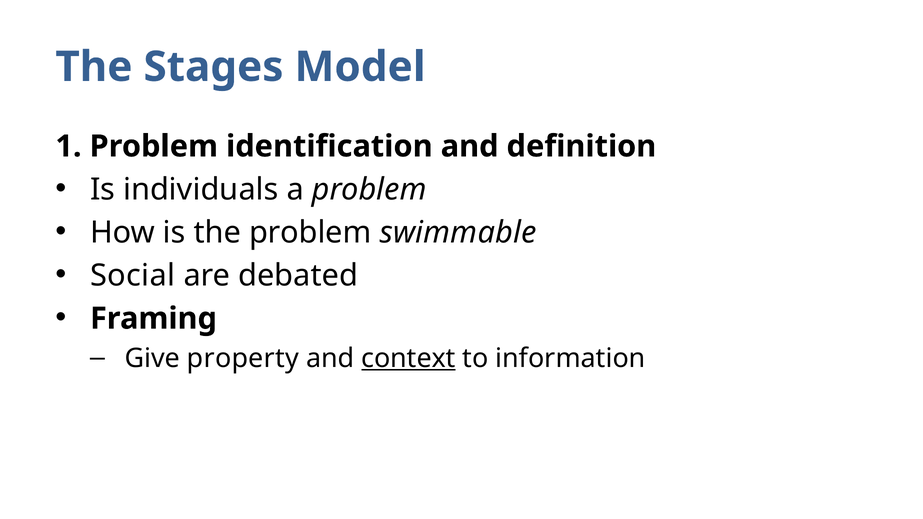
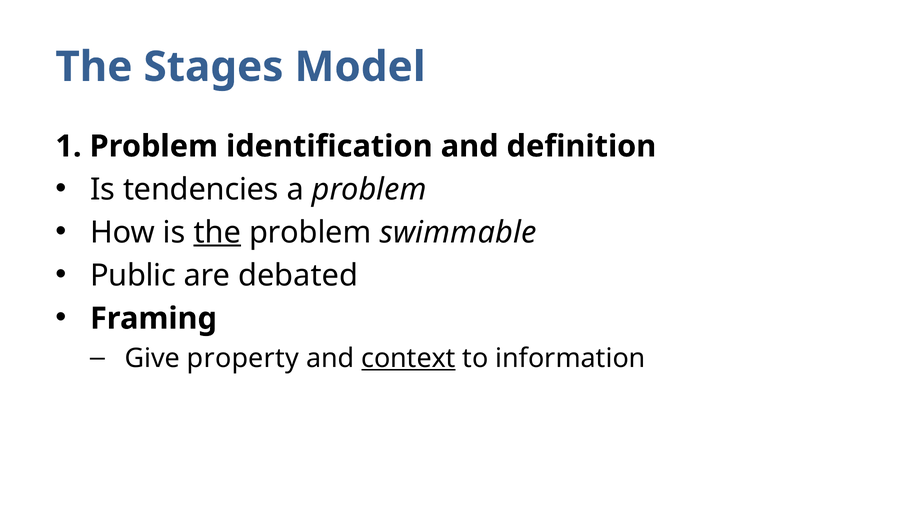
individuals: individuals -> tendencies
the at (217, 233) underline: none -> present
Social: Social -> Public
